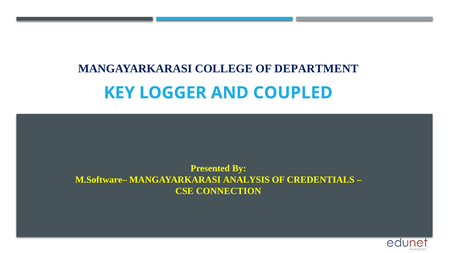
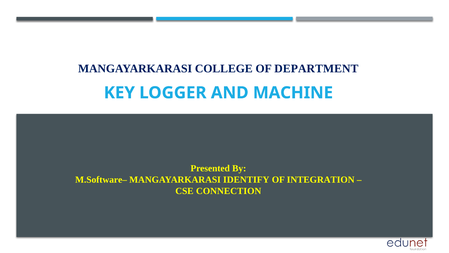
COUPLED: COUPLED -> MACHINE
ANALYSIS: ANALYSIS -> IDENTIFY
CREDENTIALS: CREDENTIALS -> INTEGRATION
